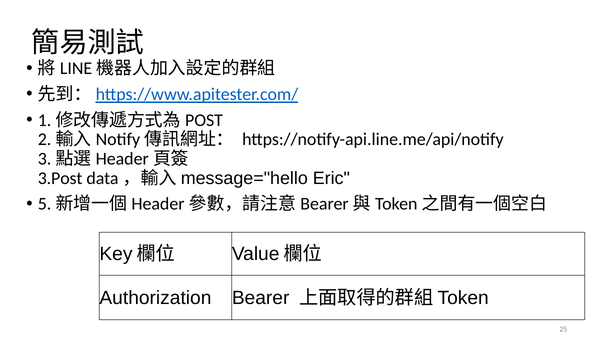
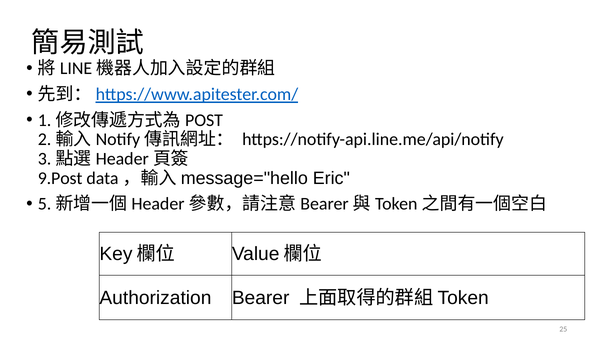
3.Post: 3.Post -> 9.Post
